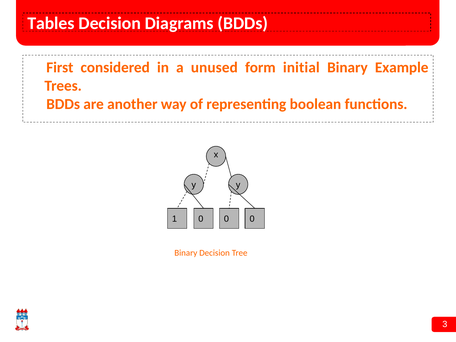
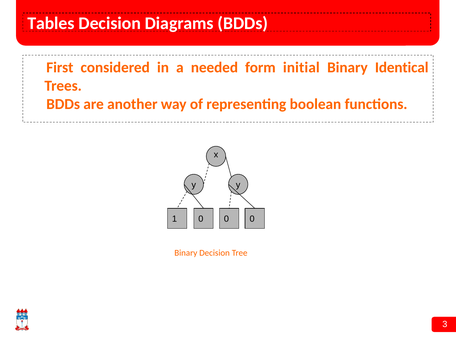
unused: unused -> needed
Example: Example -> Identical
